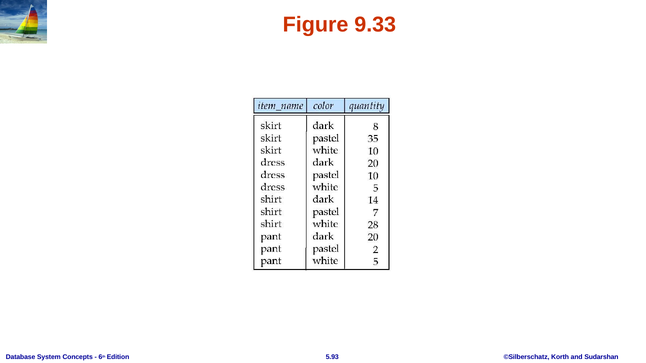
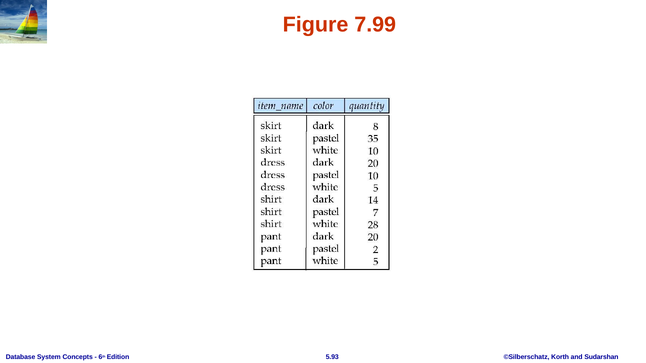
9.33: 9.33 -> 7.99
